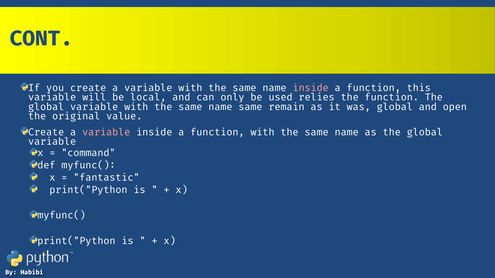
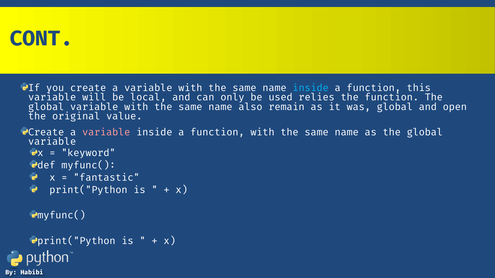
inside at (311, 88) colour: pink -> light blue
name same: same -> also
command: command -> keyword
